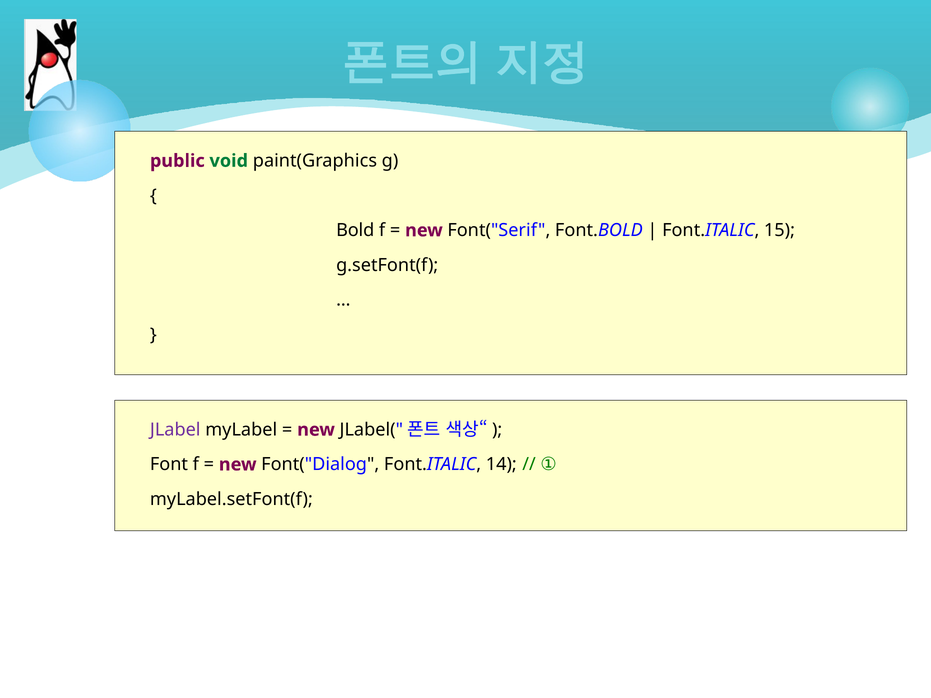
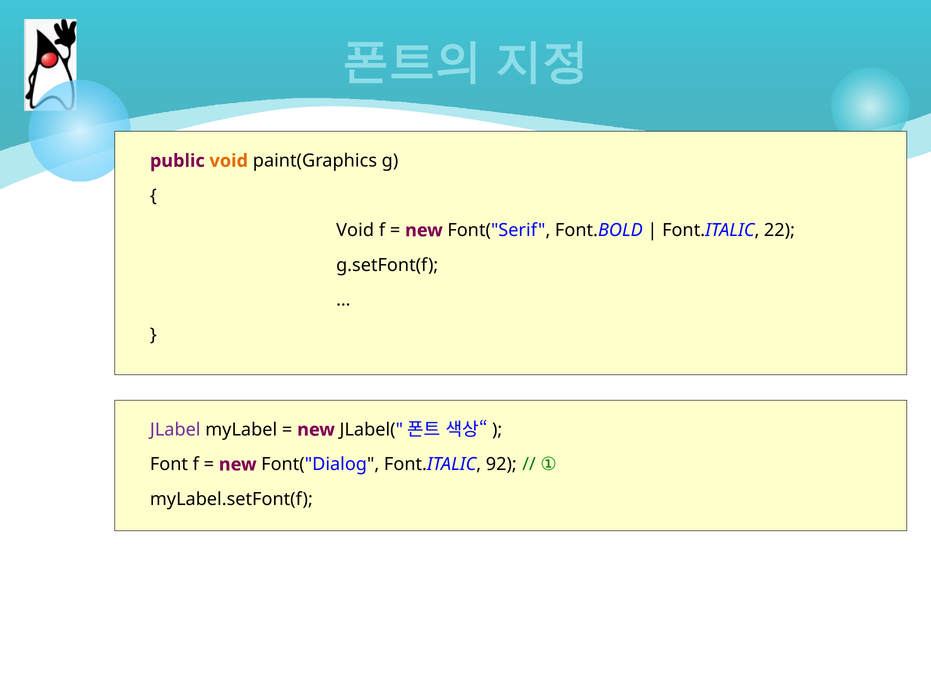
void at (229, 161) colour: green -> orange
Bold at (355, 230): Bold -> Void
15: 15 -> 22
14: 14 -> 92
